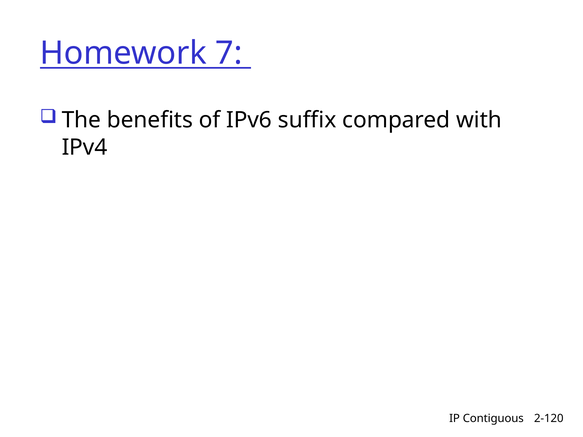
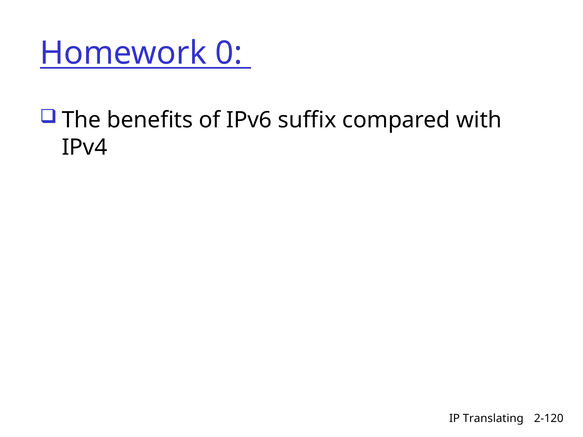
7: 7 -> 0
Contiguous: Contiguous -> Translating
